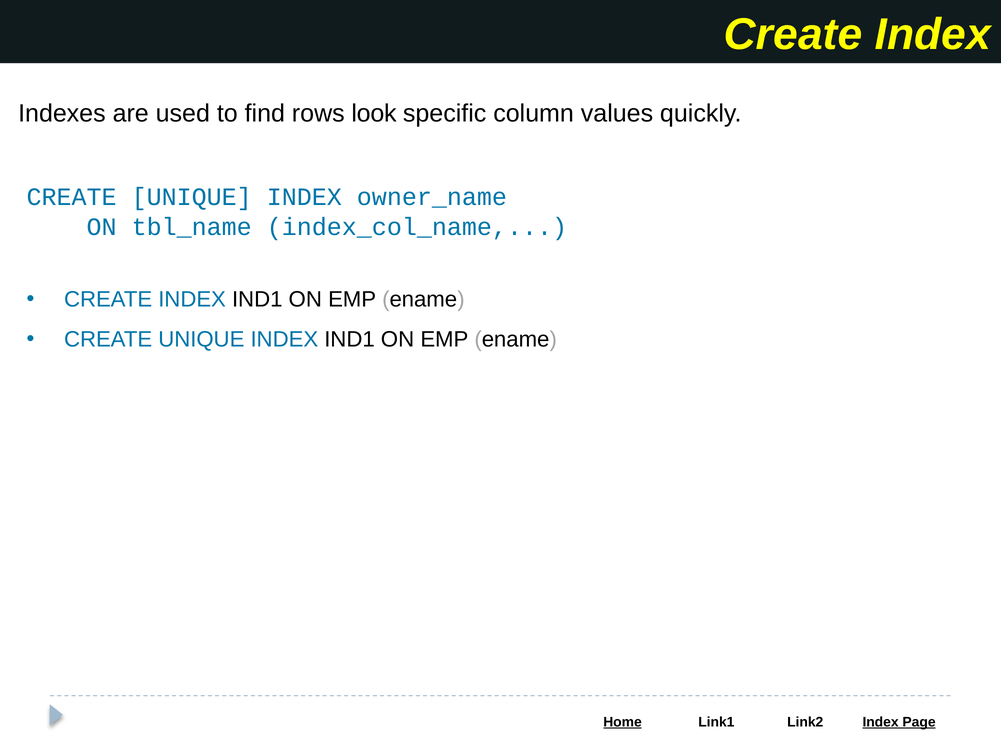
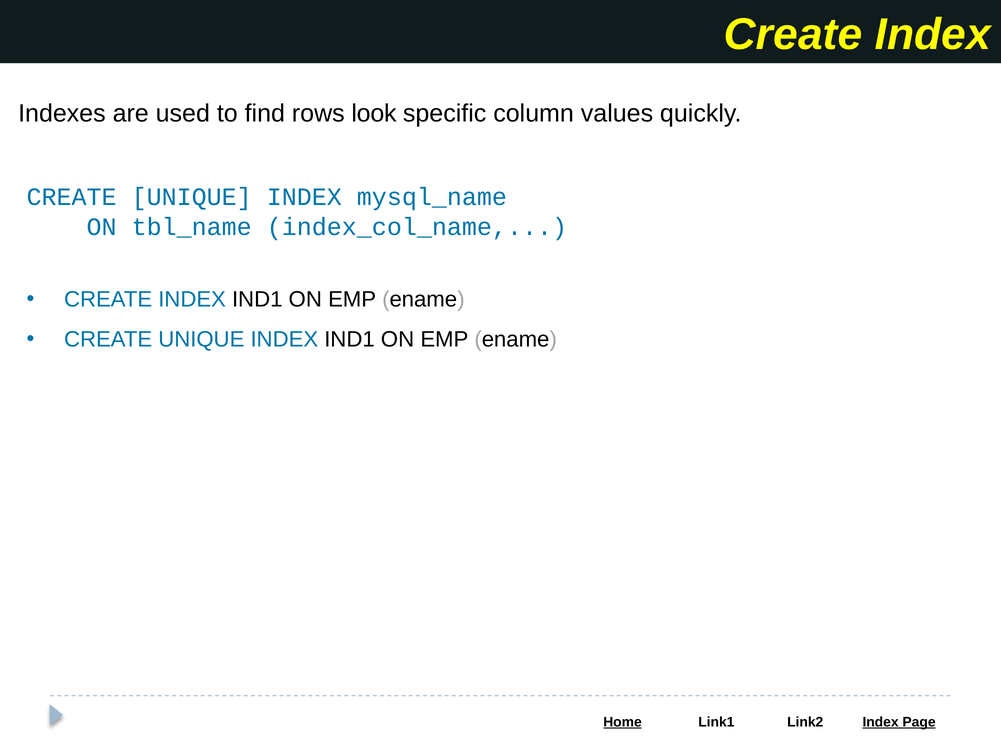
owner_name: owner_name -> mysql_name
